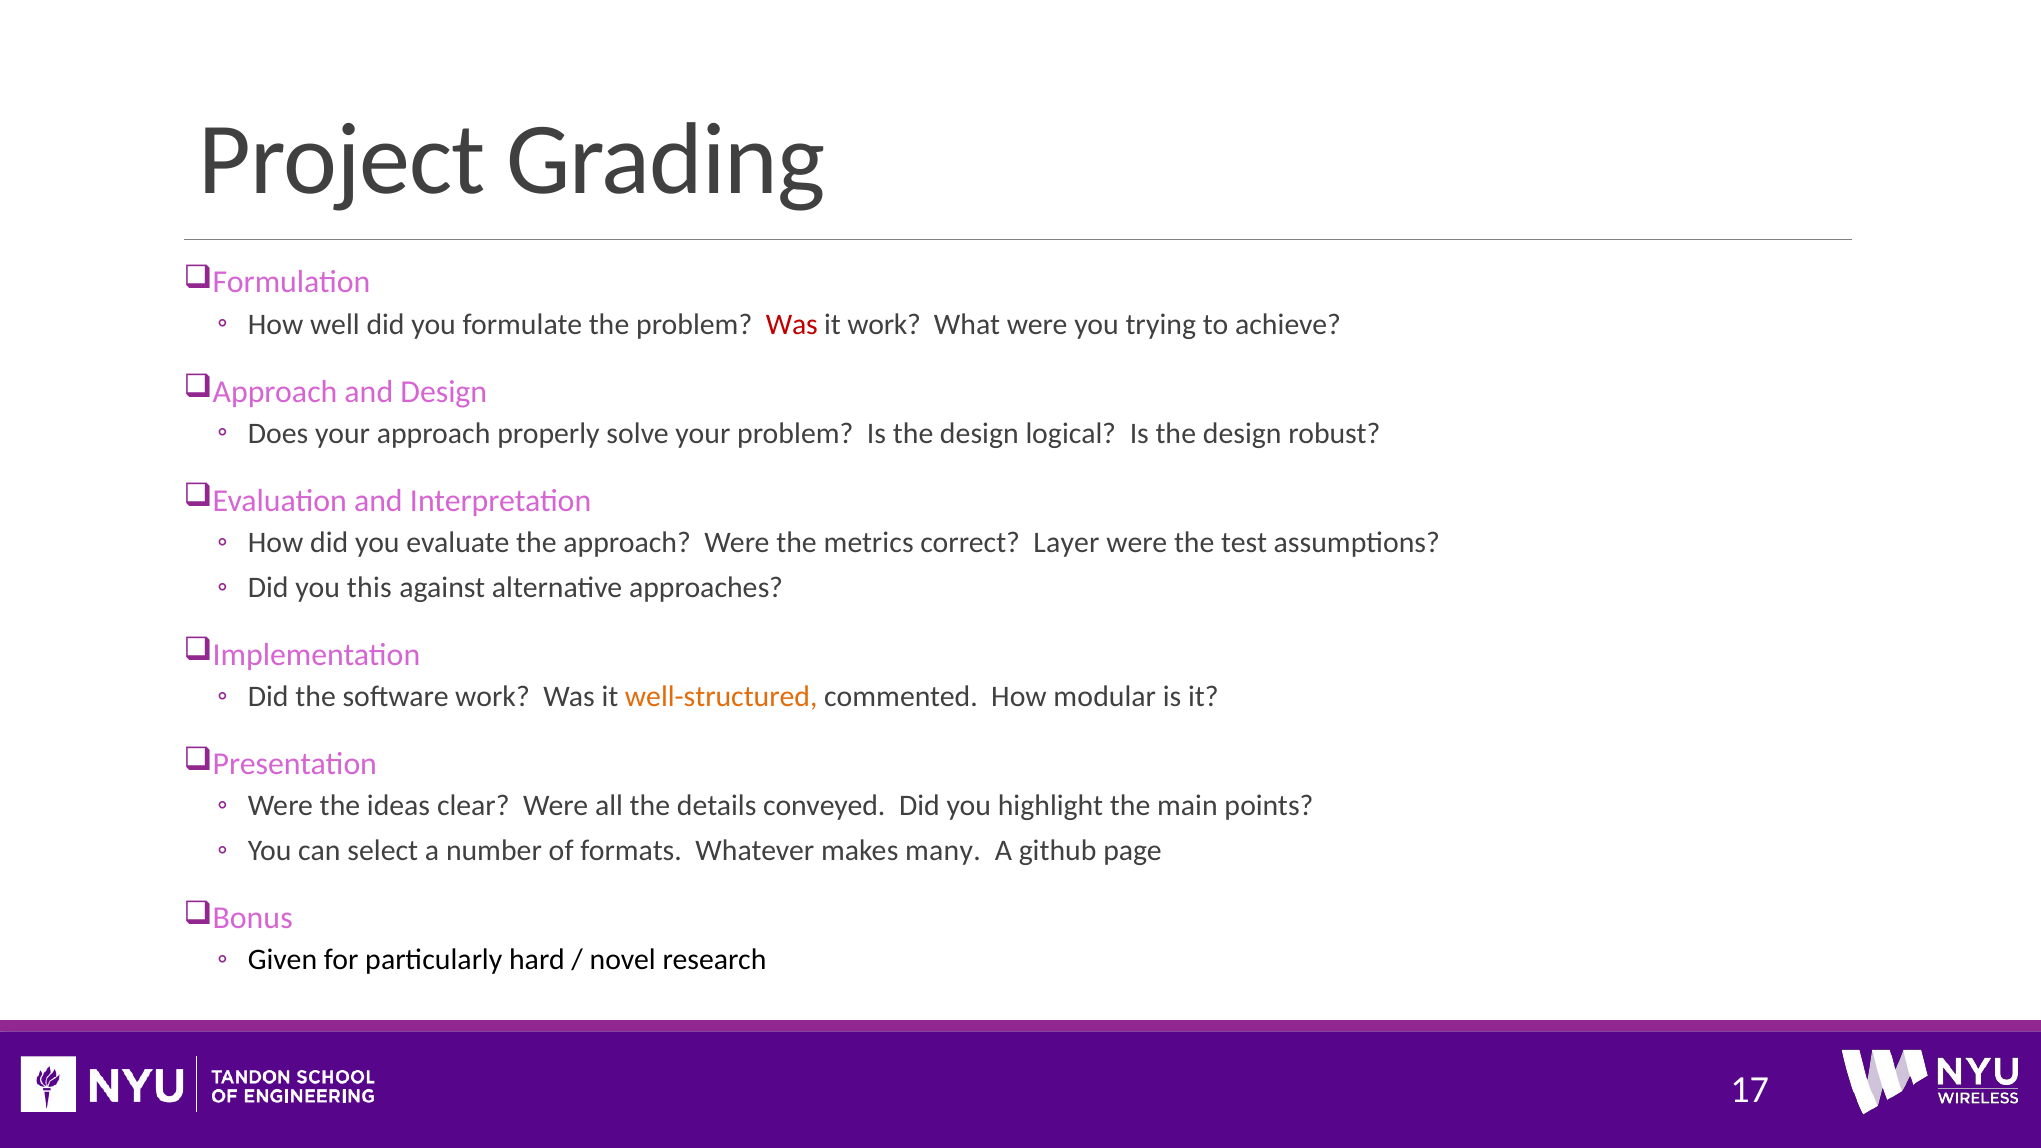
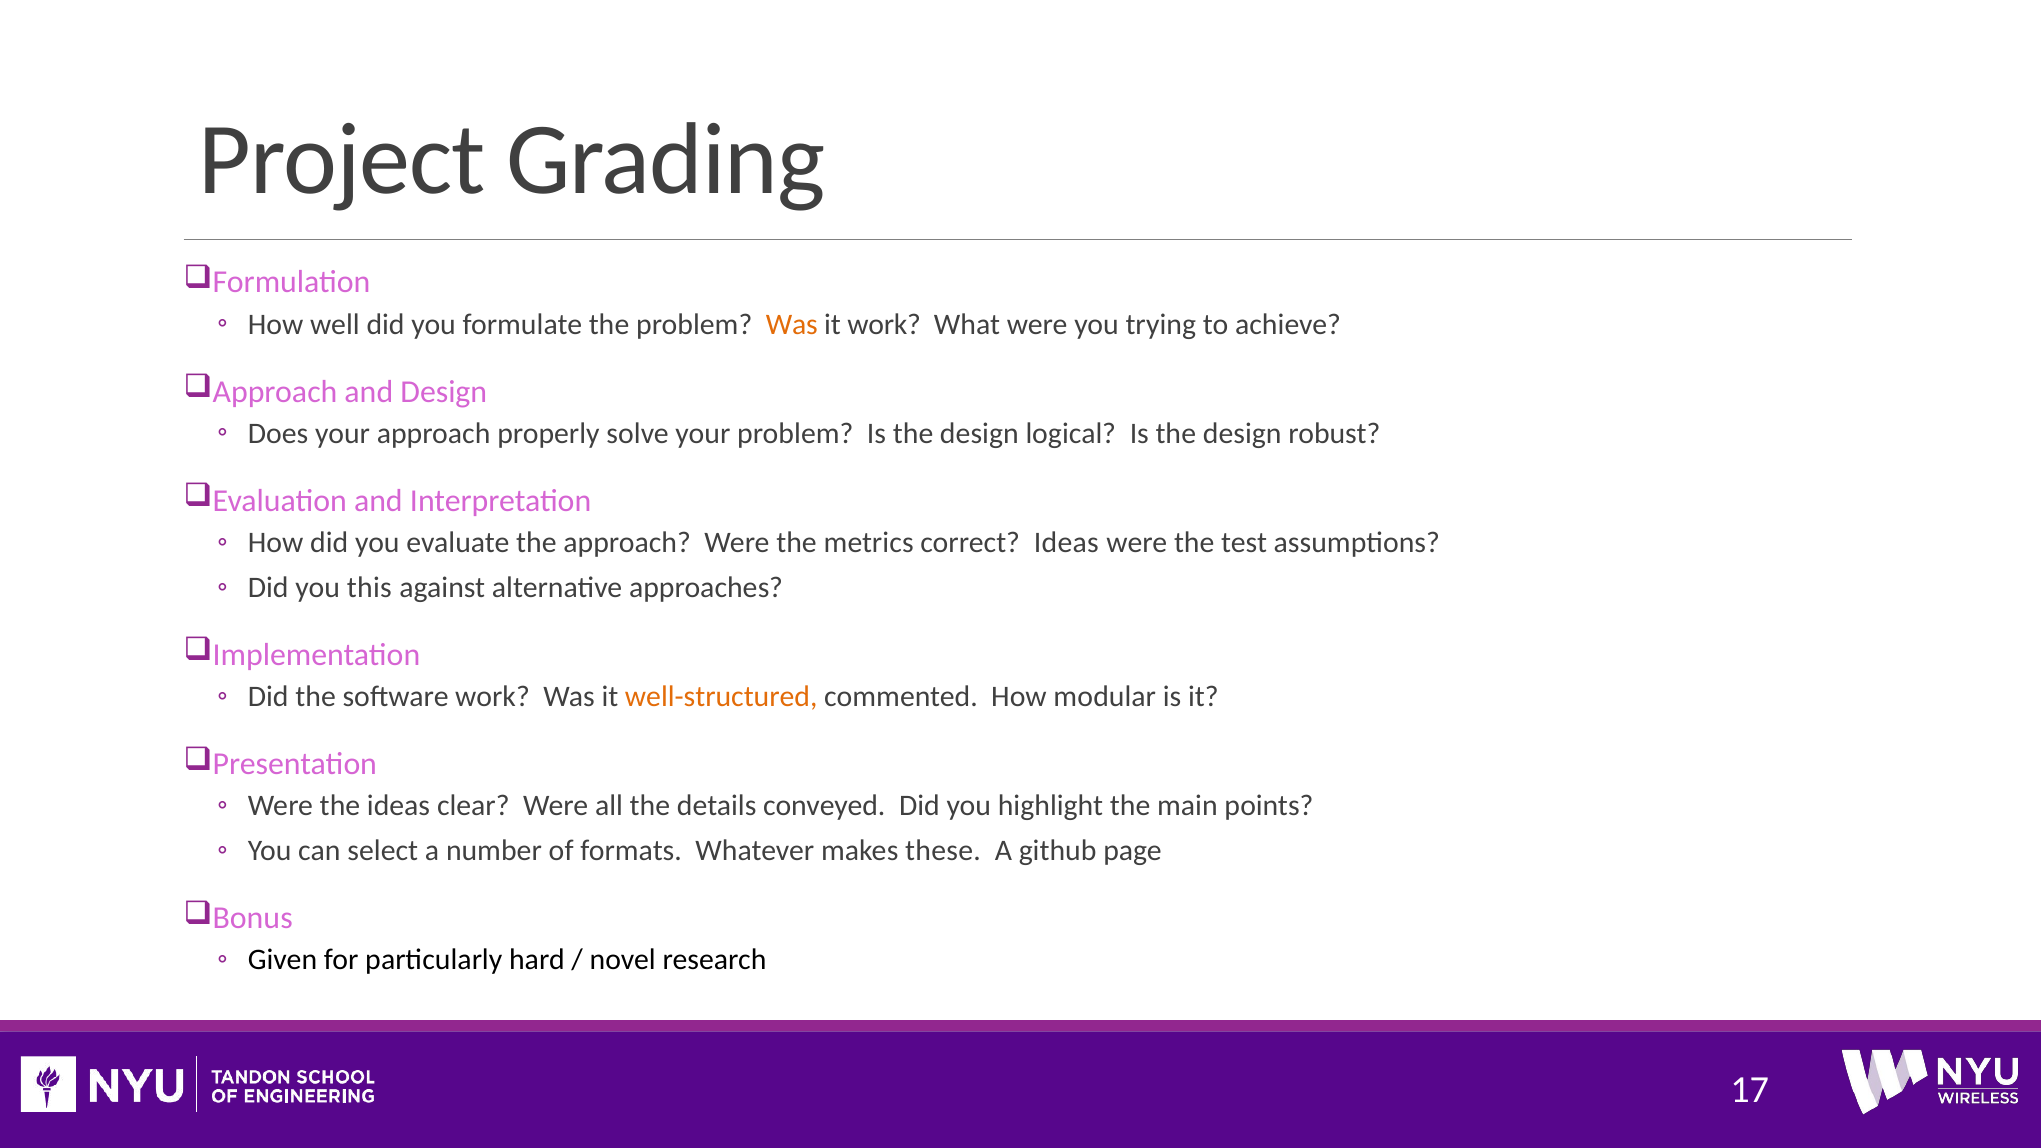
Was at (792, 324) colour: red -> orange
correct Layer: Layer -> Ideas
many: many -> these
